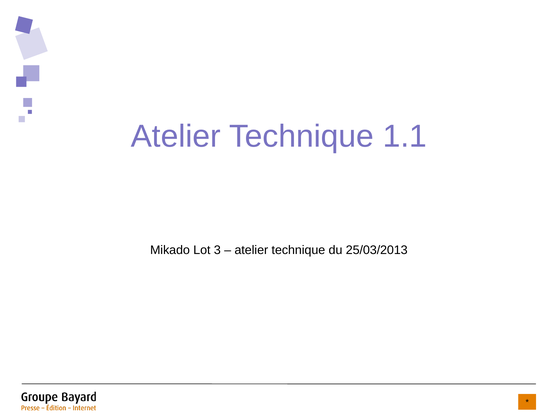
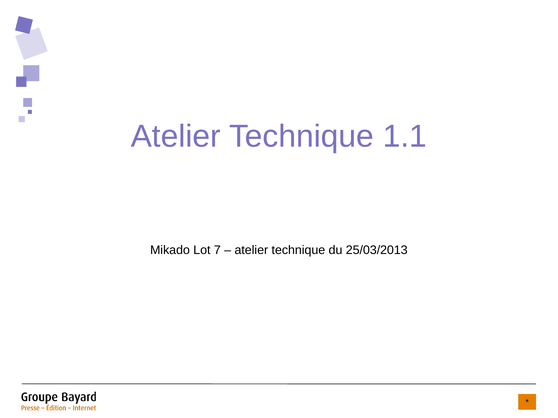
3: 3 -> 7
